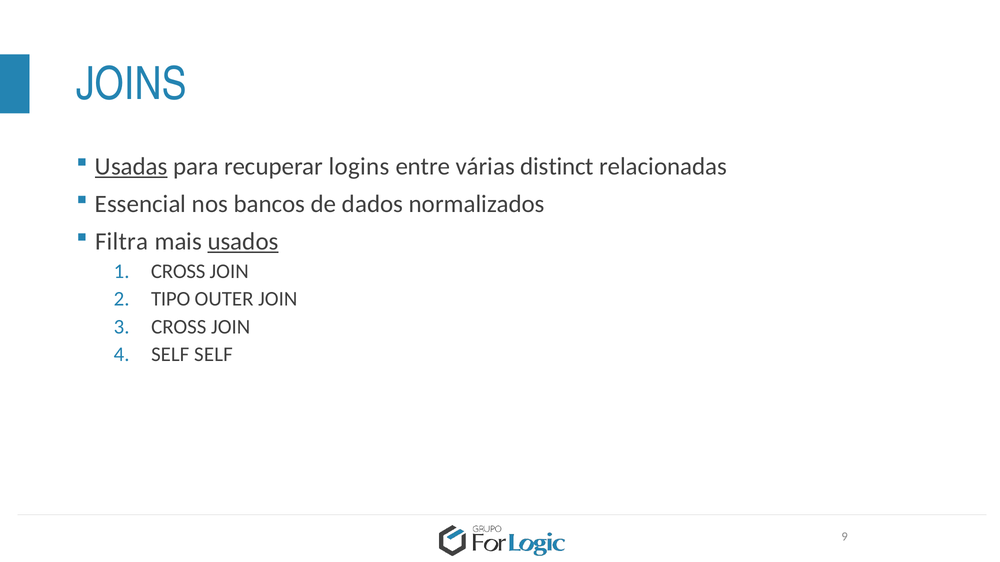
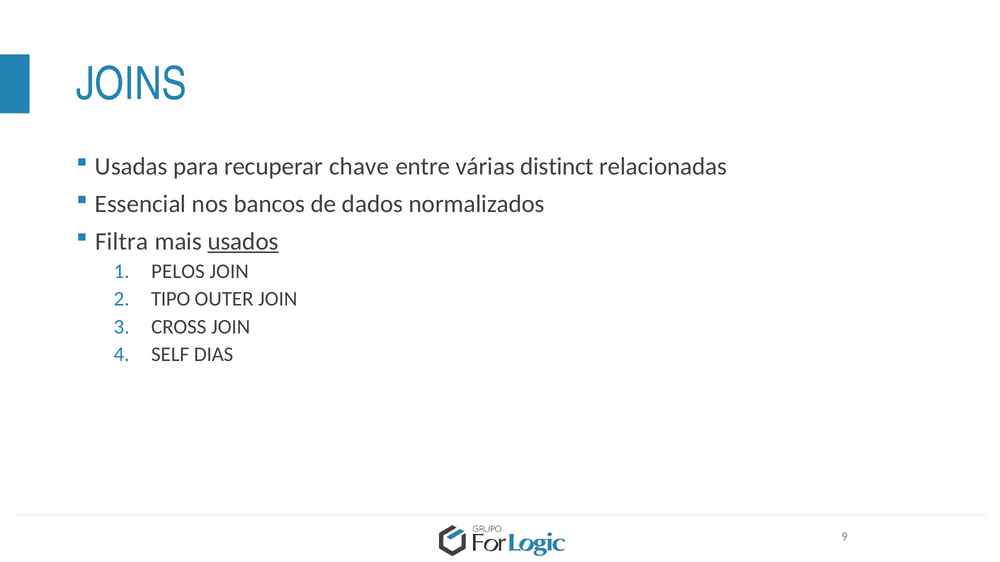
Usadas underline: present -> none
logins: logins -> chave
CROSS at (178, 272): CROSS -> PELOS
SELF SELF: SELF -> DIAS
